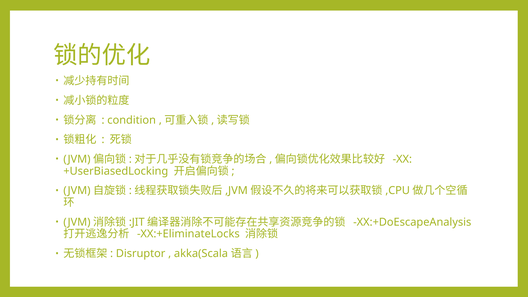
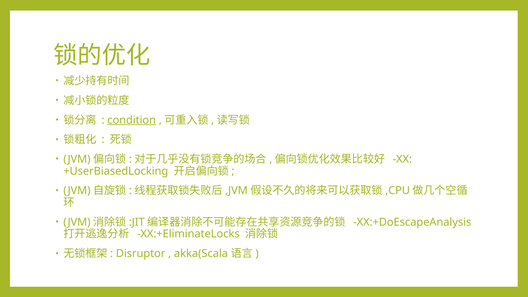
condition underline: none -> present
